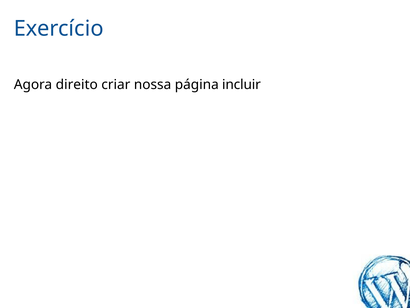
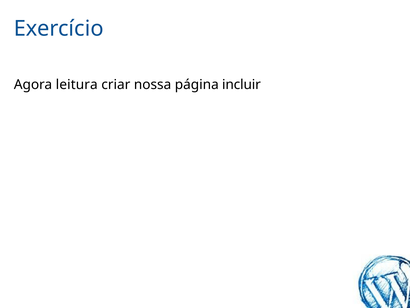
direito: direito -> leitura
